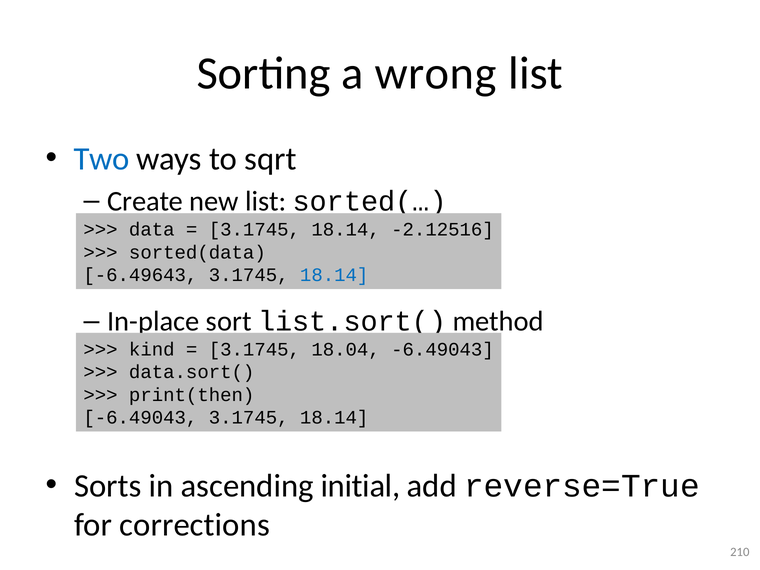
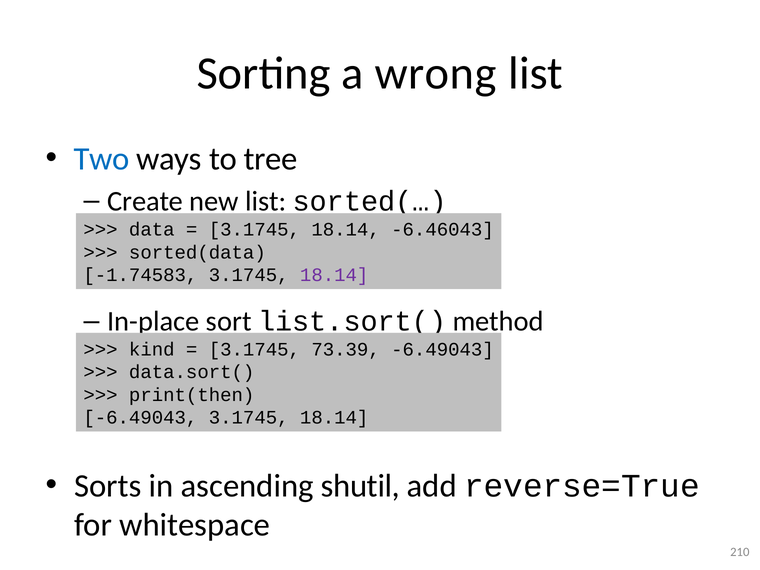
sqrt: sqrt -> tree
-2.12516: -2.12516 -> -6.46043
-6.49643: -6.49643 -> -1.74583
18.14 at (334, 275) colour: blue -> purple
18.04: 18.04 -> 73.39
initial: initial -> shutil
corrections: corrections -> whitespace
